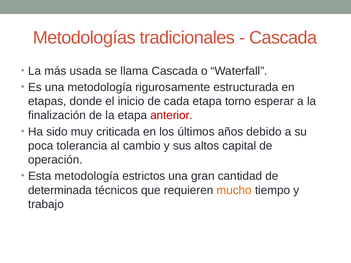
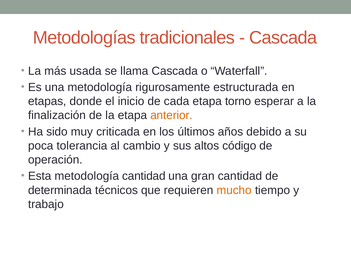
anterior colour: red -> orange
capital: capital -> código
metodología estrictos: estrictos -> cantidad
